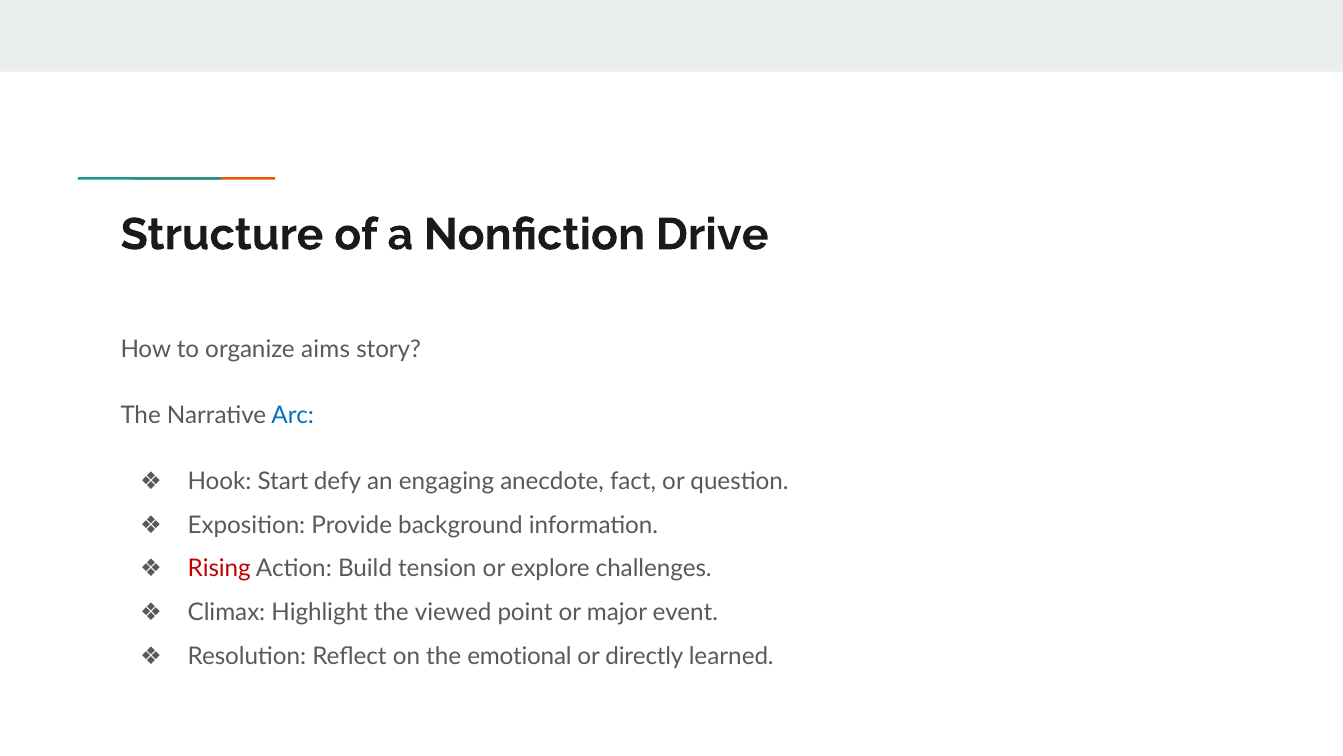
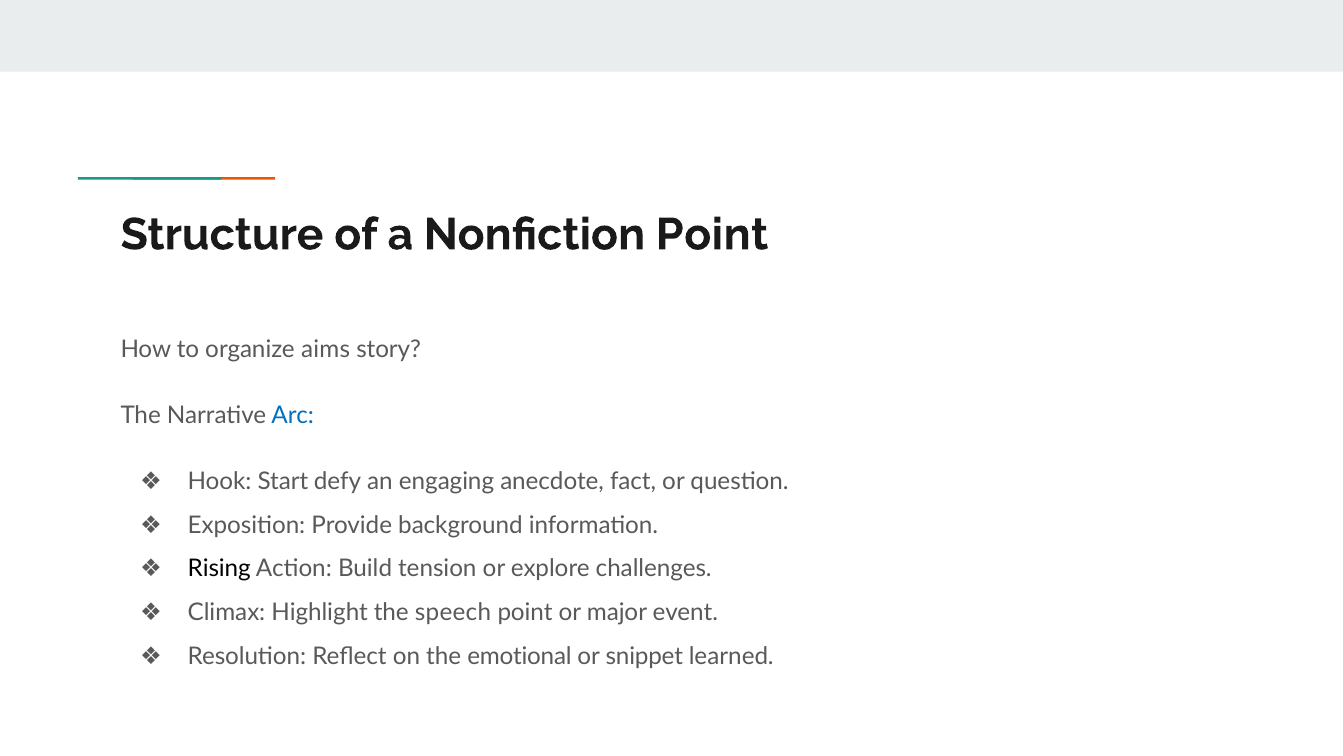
Nonfiction Drive: Drive -> Point
Rising colour: red -> black
viewed: viewed -> speech
directly: directly -> snippet
